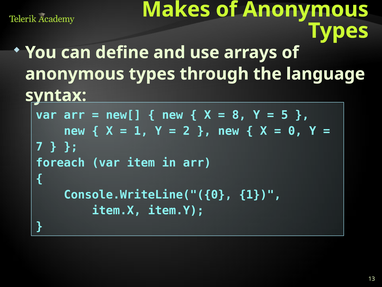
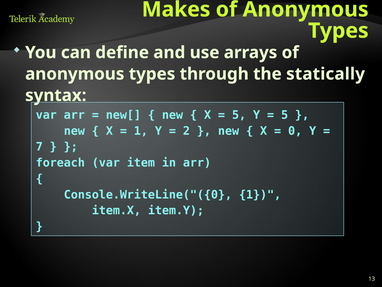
language: language -> statically
8 at (239, 115): 8 -> 5
